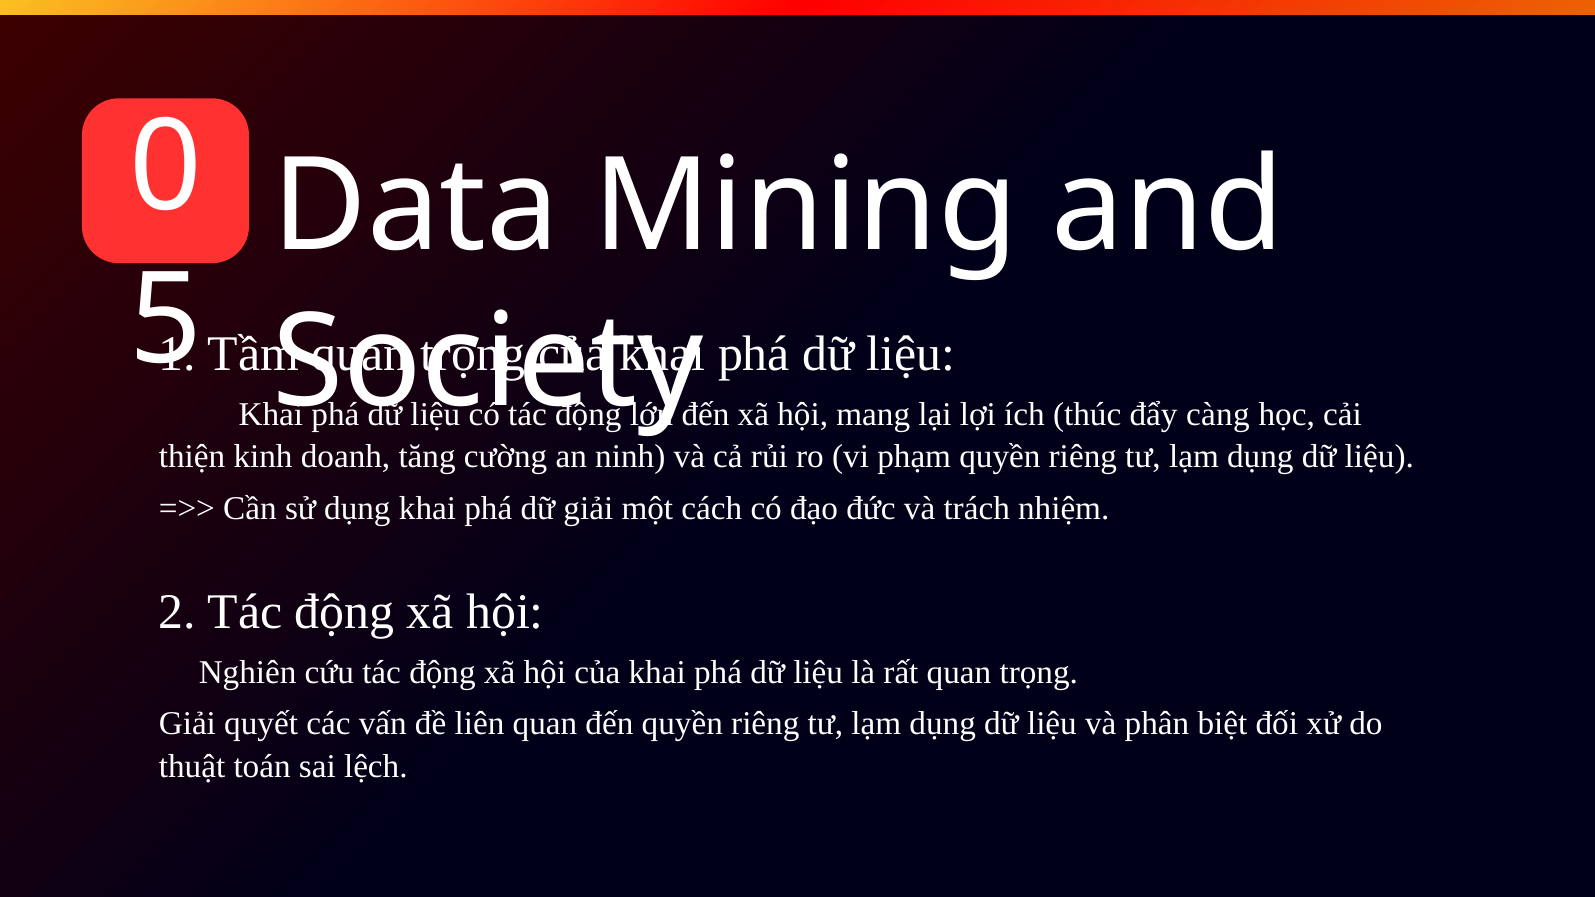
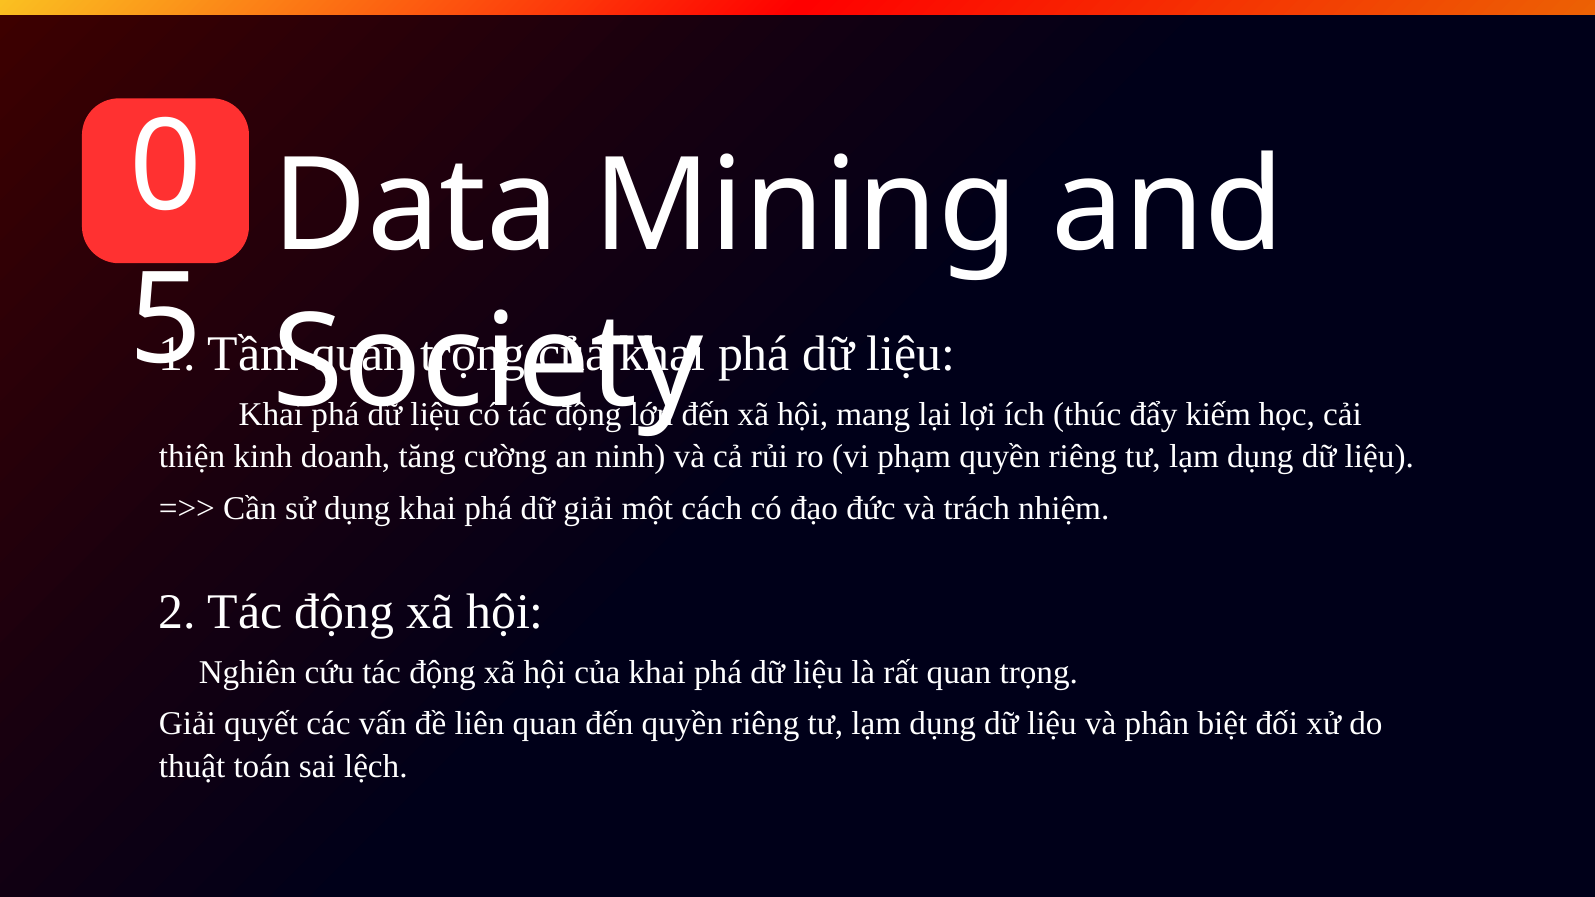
càng: càng -> kiếm
